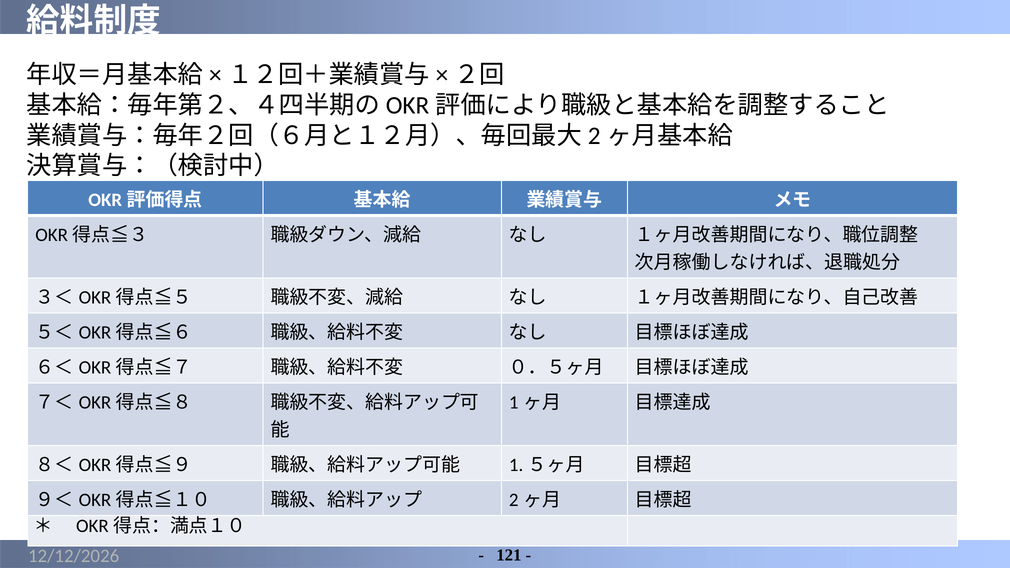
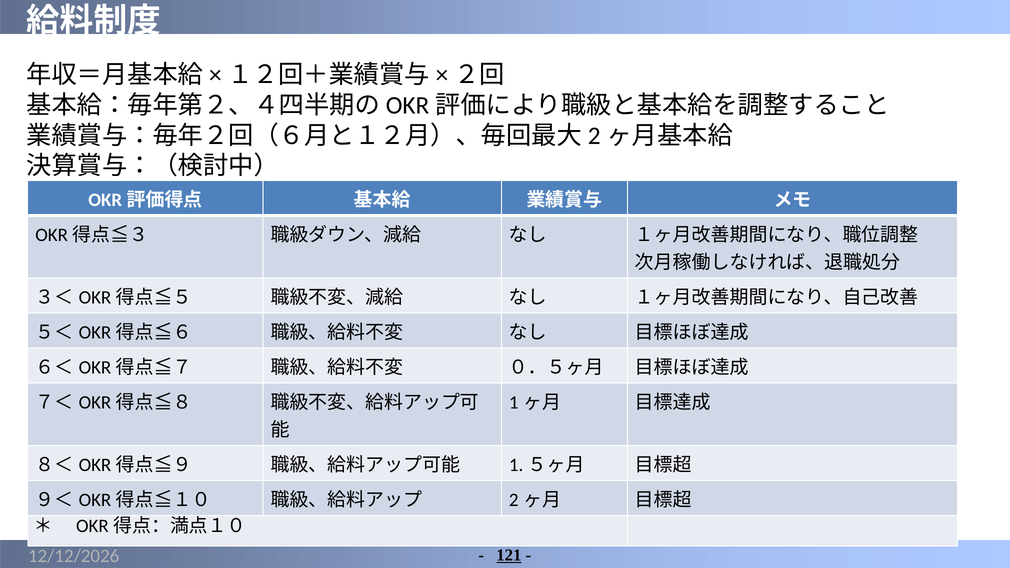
121 underline: none -> present
